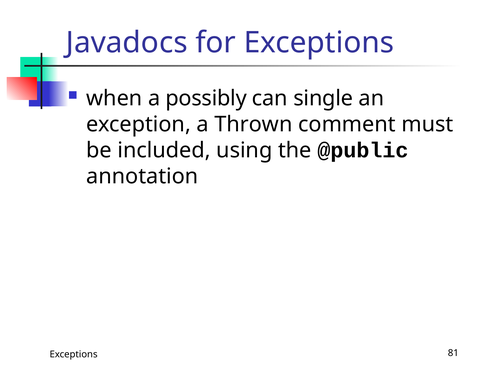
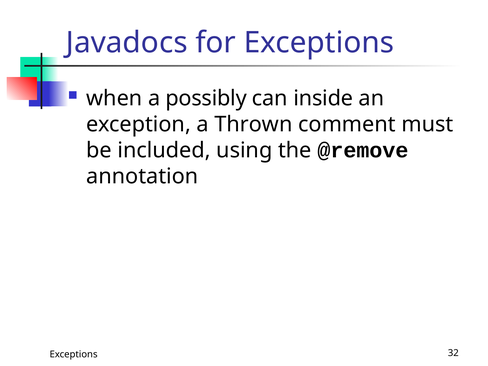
single: single -> inside
@public: @public -> @remove
81: 81 -> 32
